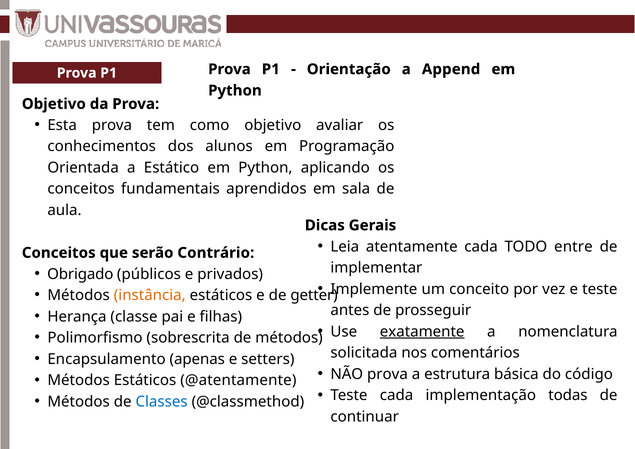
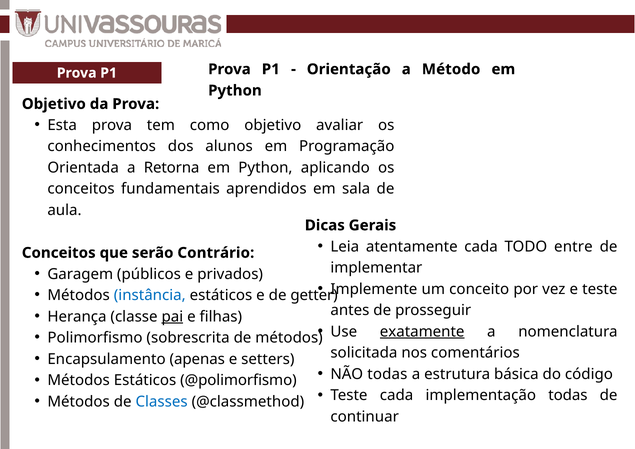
Append: Append -> Método
Estático: Estático -> Retorna
Obrigado: Obrigado -> Garagem
instância colour: orange -> blue
pai underline: none -> present
NÃO prova: prova -> todas
@atentamente: @atentamente -> @polimorfismo
